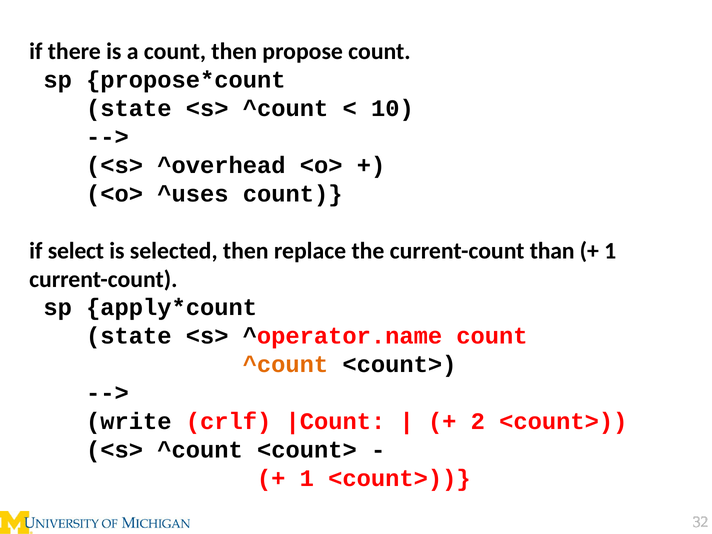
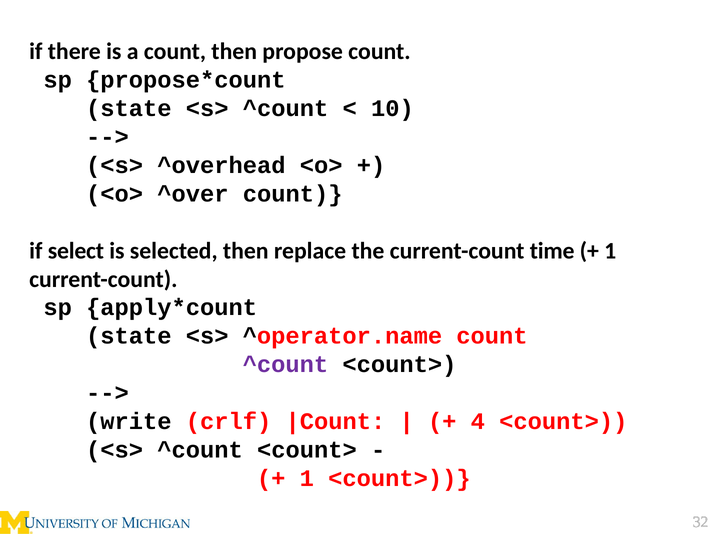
^uses: ^uses -> ^over
than: than -> time
^count at (285, 365) colour: orange -> purple
2: 2 -> 4
